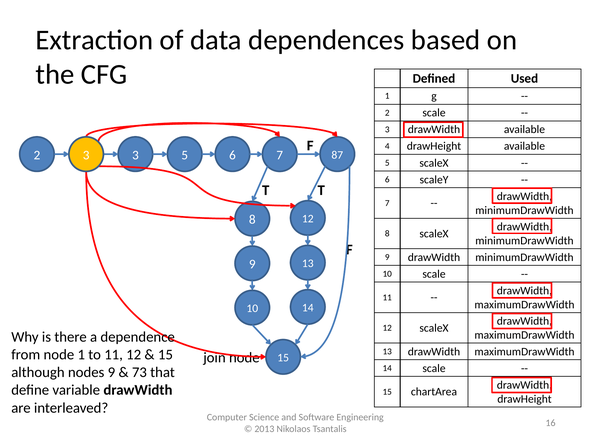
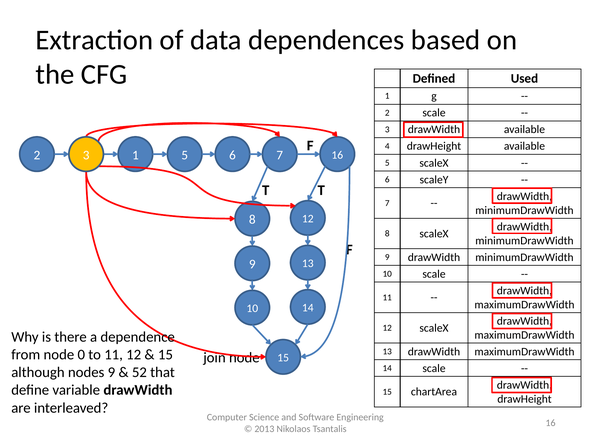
3 at (135, 155): 3 -> 1
7 87: 87 -> 16
node 1: 1 -> 0
73: 73 -> 52
